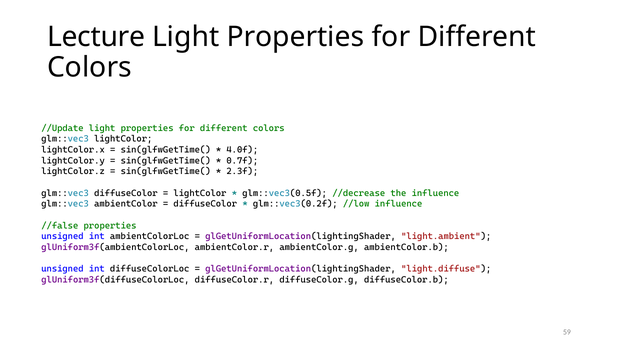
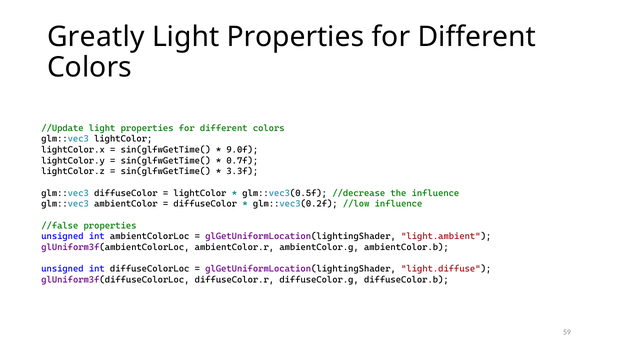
Lecture: Lecture -> Greatly
4.0f: 4.0f -> 9.0f
2.3f: 2.3f -> 3.3f
